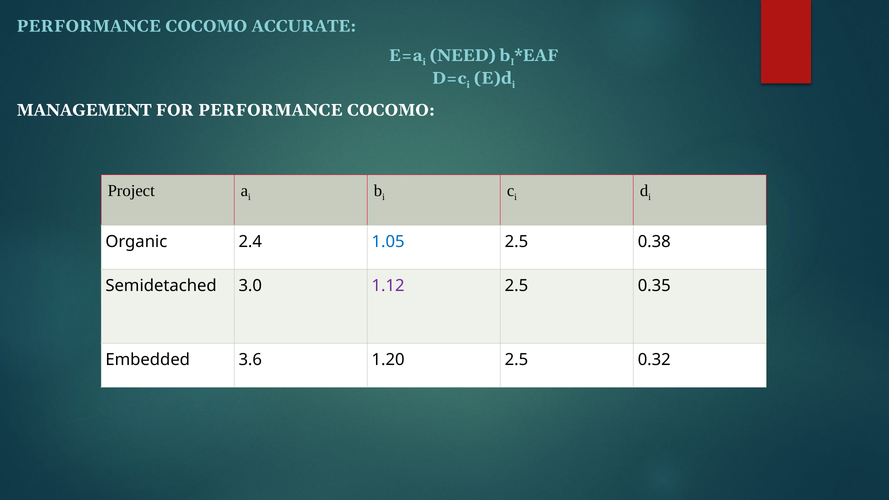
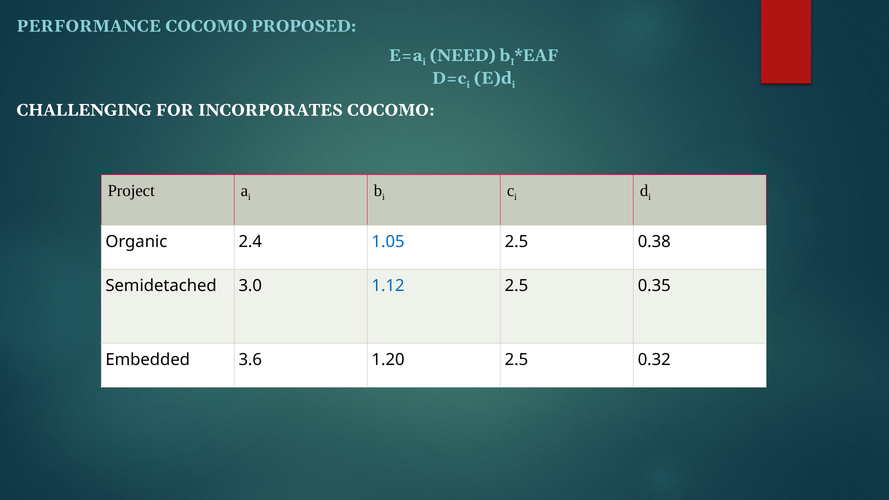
ACCURATE: ACCURATE -> PROPOSED
MANAGEMENT: MANAGEMENT -> CHALLENGING
FOR PERFORMANCE: PERFORMANCE -> INCORPORATES
1.12 colour: purple -> blue
